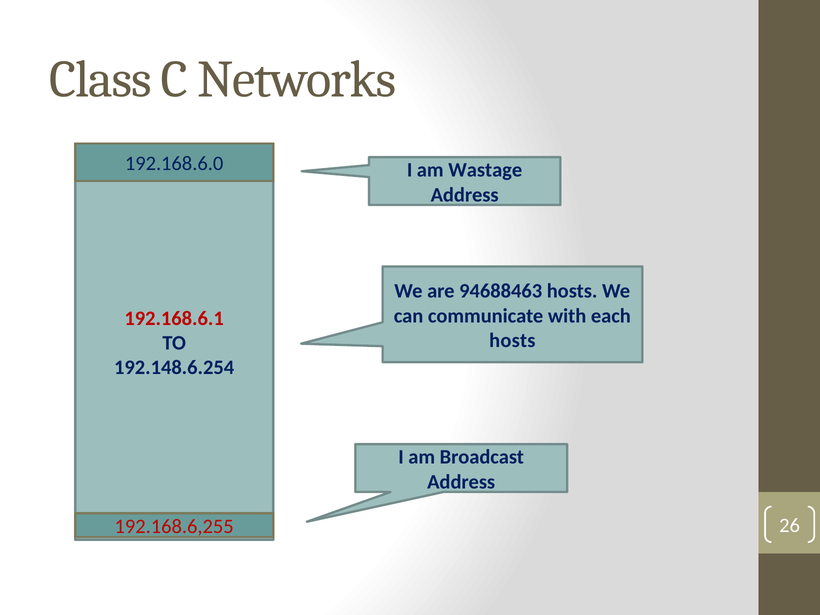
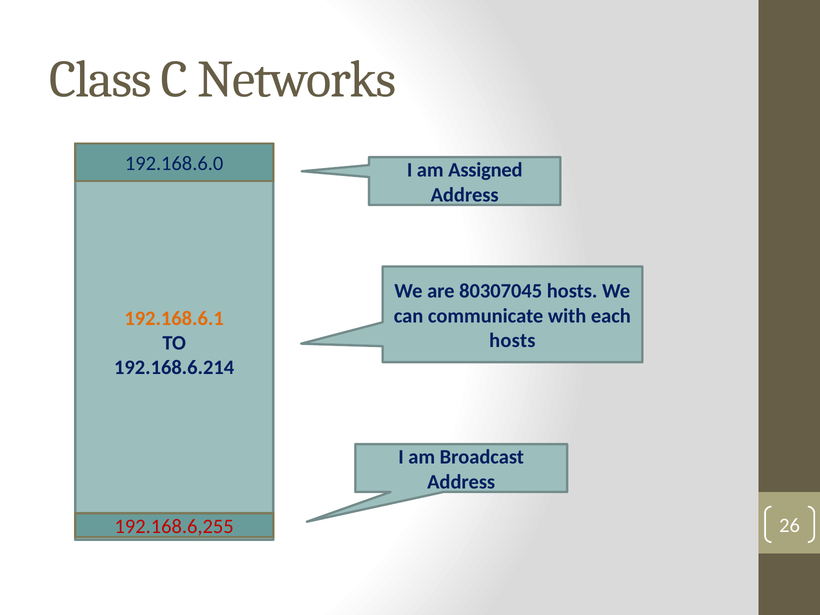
Wastage: Wastage -> Assigned
94688463: 94688463 -> 80307045
192.168.6.1 colour: red -> orange
192.148.6.254: 192.148.6.254 -> 192.168.6.214
